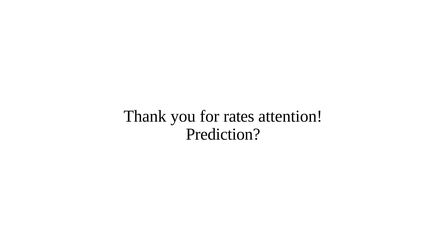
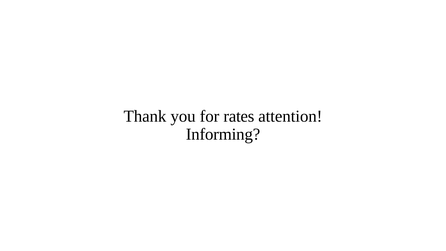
Prediction: Prediction -> Informing
